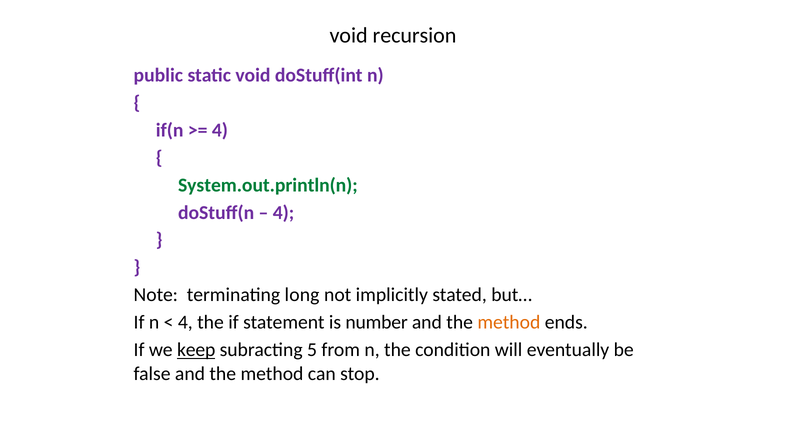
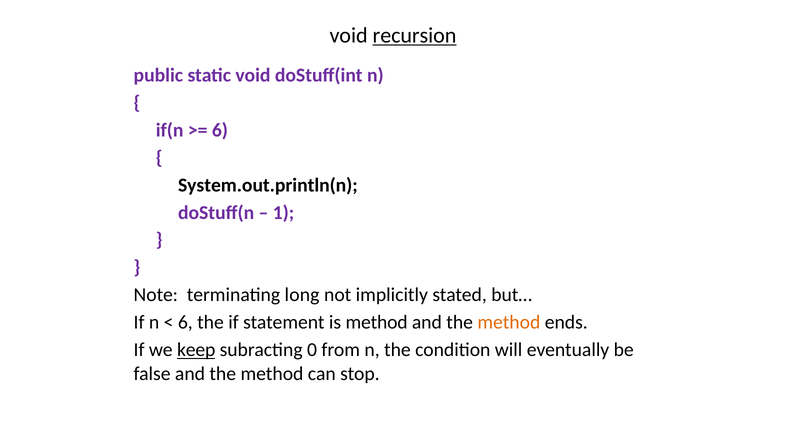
recursion underline: none -> present
4 at (220, 130): 4 -> 6
System.out.println(n colour: green -> black
4 at (284, 213): 4 -> 1
4 at (185, 323): 4 -> 6
is number: number -> method
5: 5 -> 0
